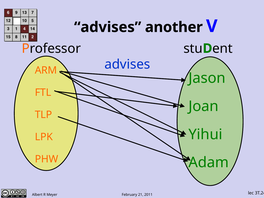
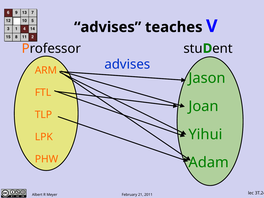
another: another -> teaches
